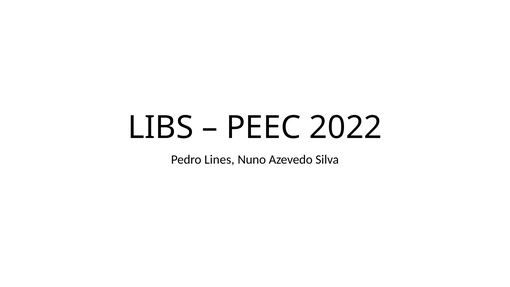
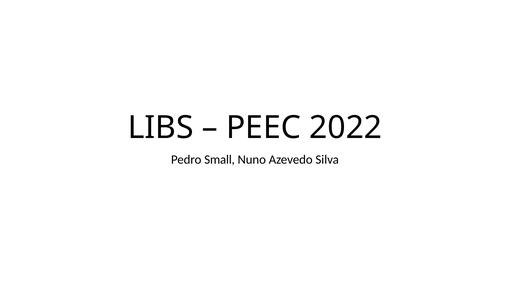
Lines: Lines -> Small
